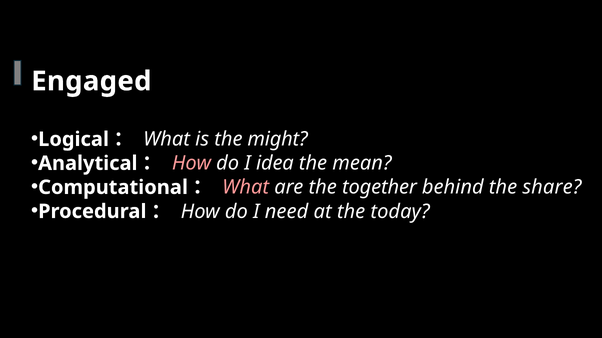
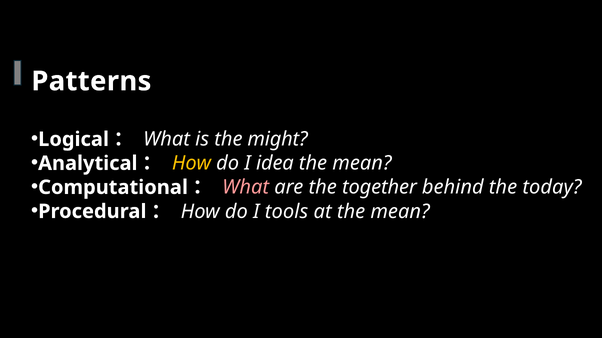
Engaged: Engaged -> Patterns
How at (191, 164) colour: pink -> yellow
share: share -> today
need: need -> tools
at the today: today -> mean
